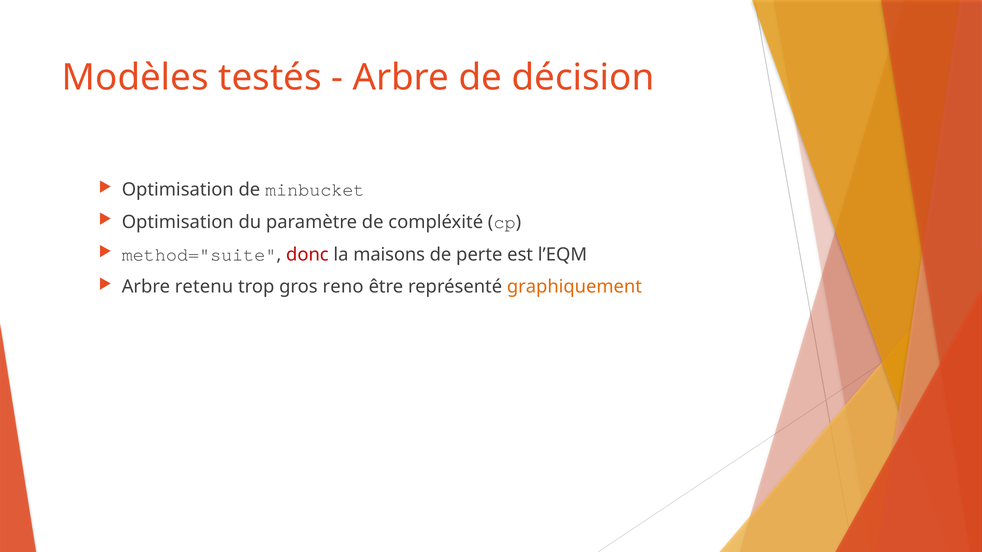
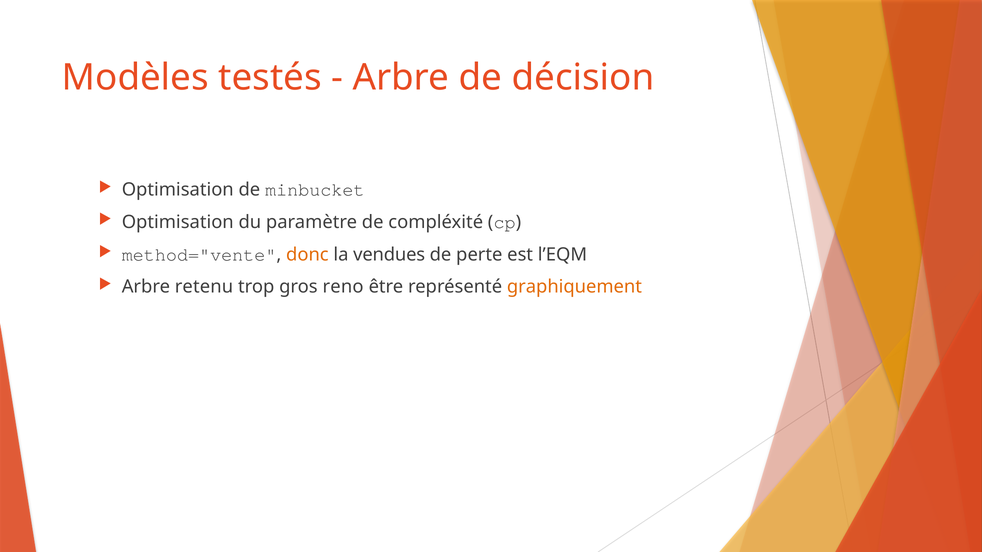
method="suite: method="suite -> method="vente
donc colour: red -> orange
maisons: maisons -> vendues
